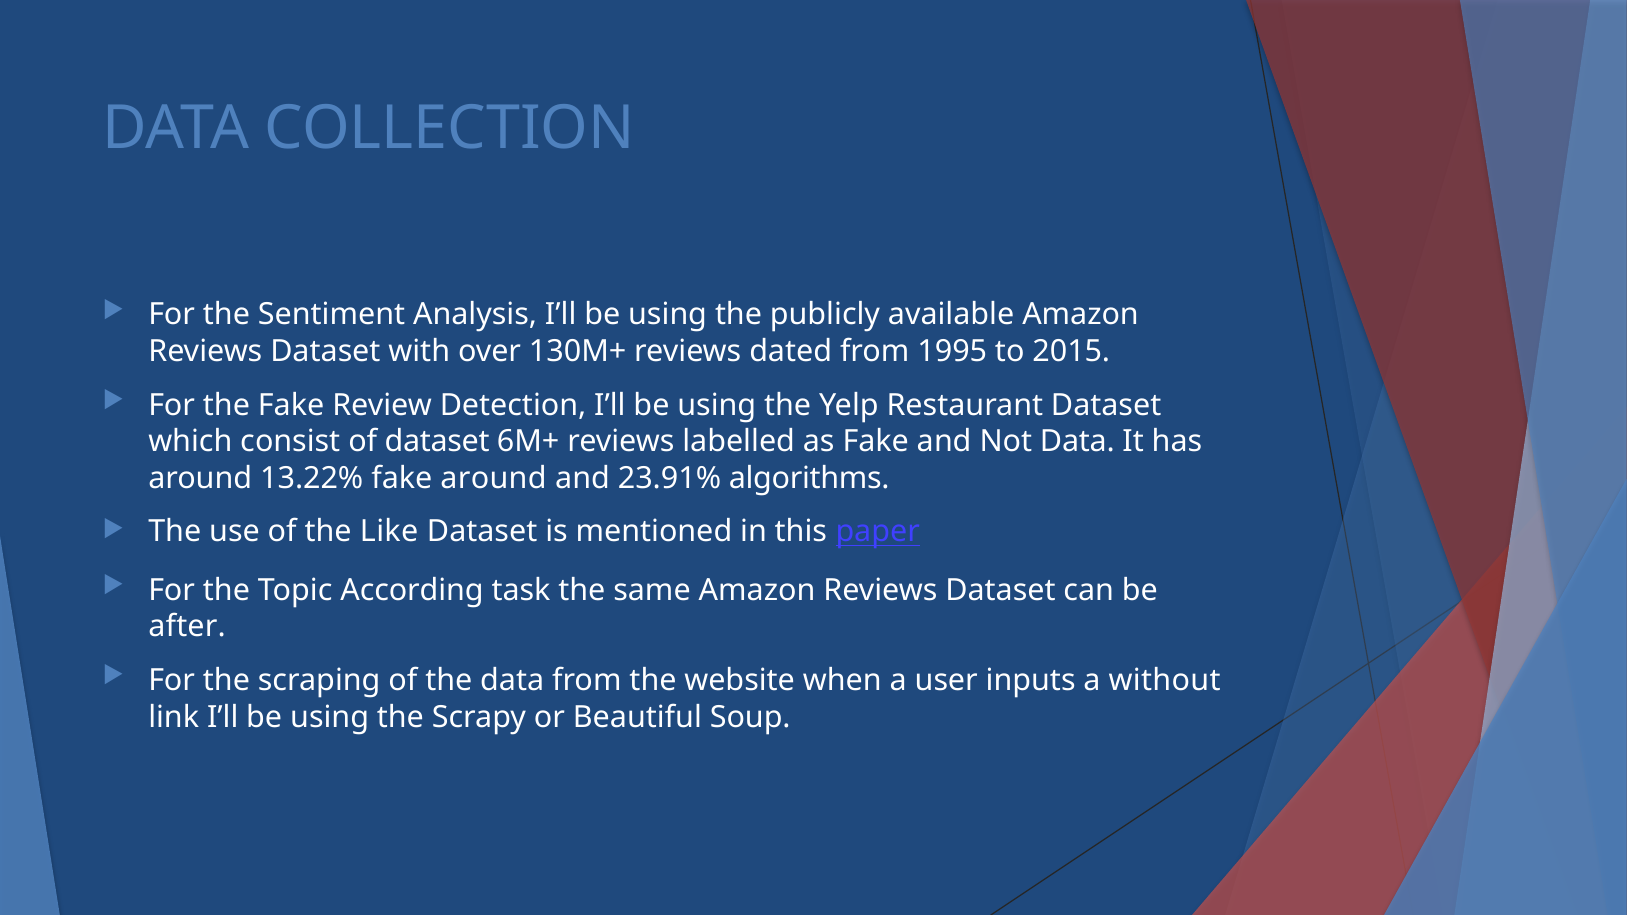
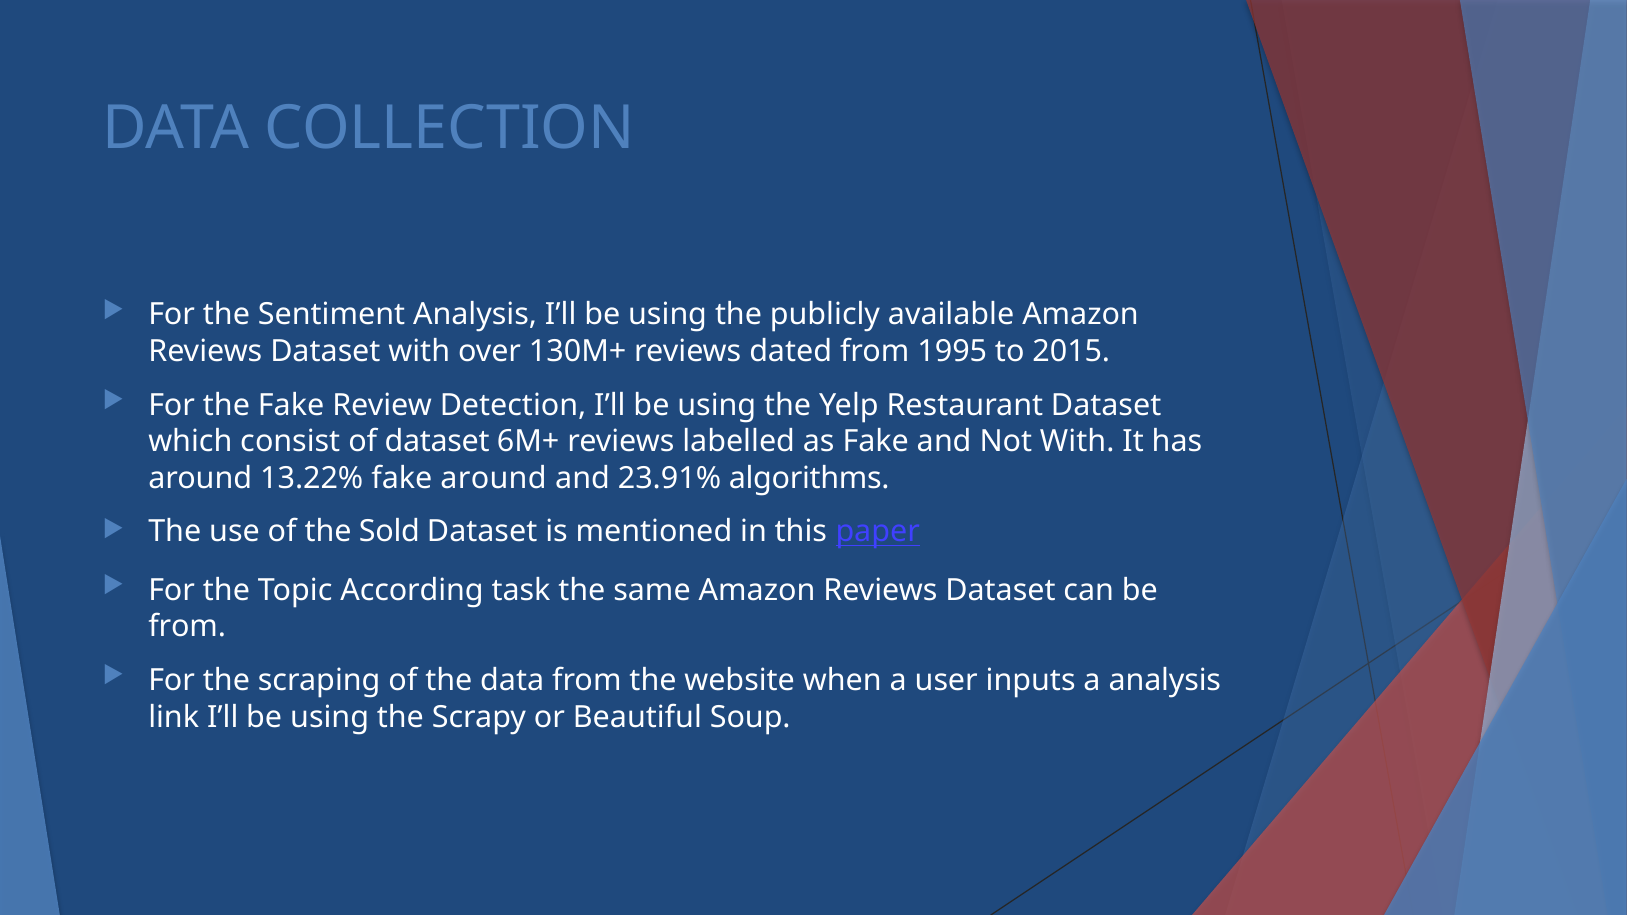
Not Data: Data -> With
Like: Like -> Sold
after at (187, 627): after -> from
a without: without -> analysis
